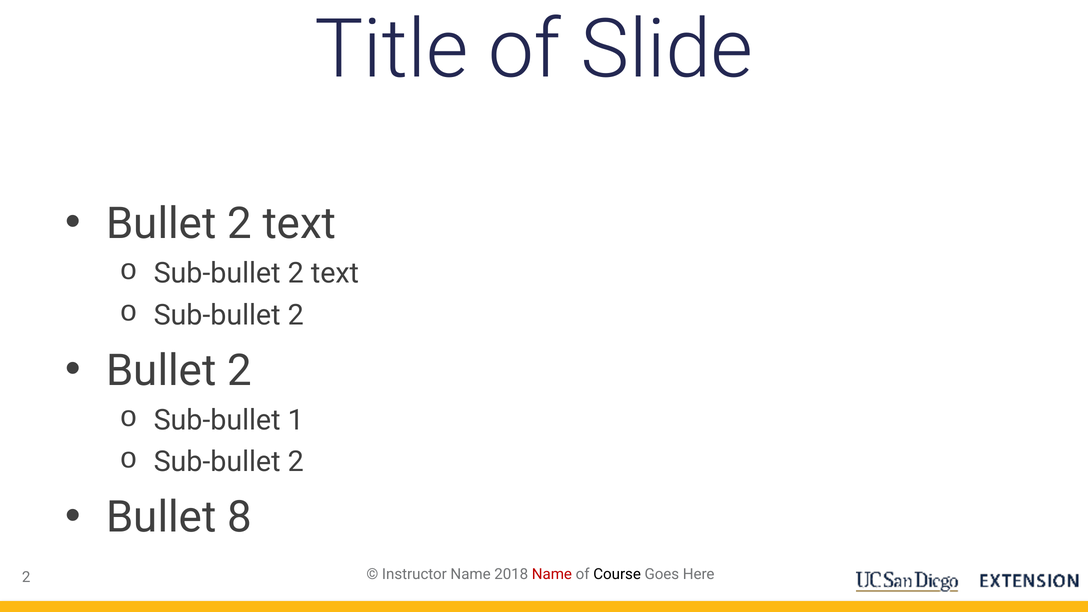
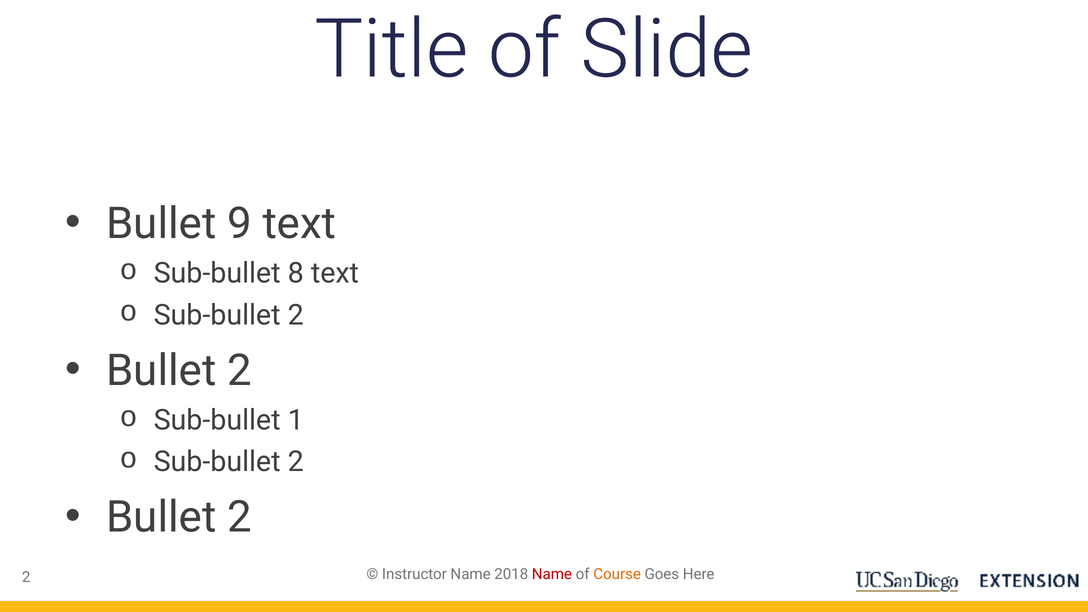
2 at (240, 224): 2 -> 9
2 at (296, 273): 2 -> 8
8 at (240, 517): 8 -> 2
Course colour: black -> orange
